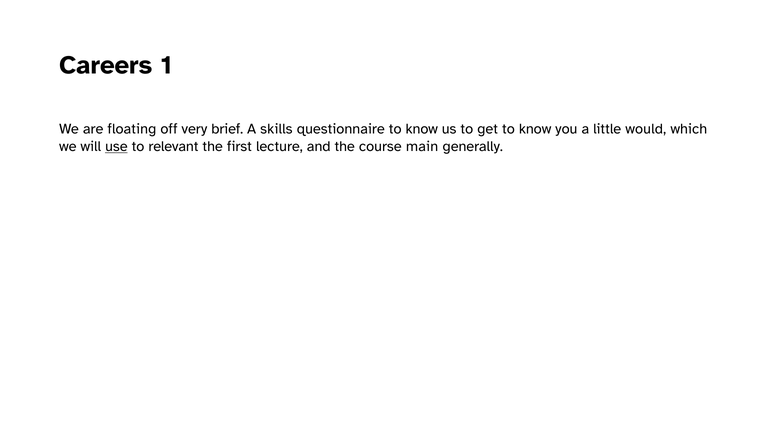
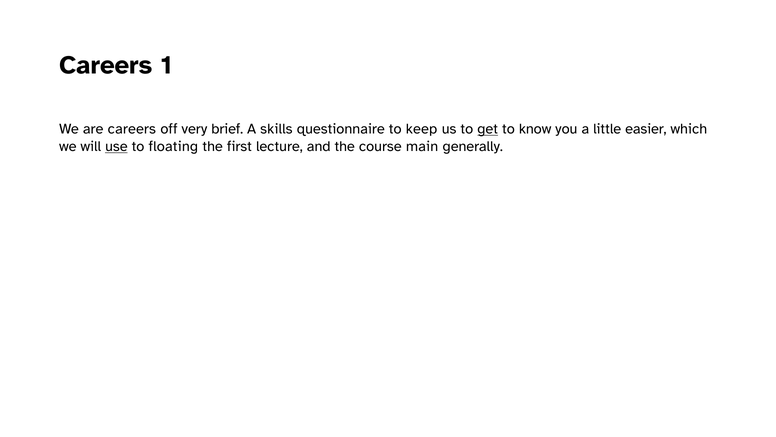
are floating: floating -> careers
questionnaire to know: know -> keep
get underline: none -> present
would: would -> easier
relevant: relevant -> floating
